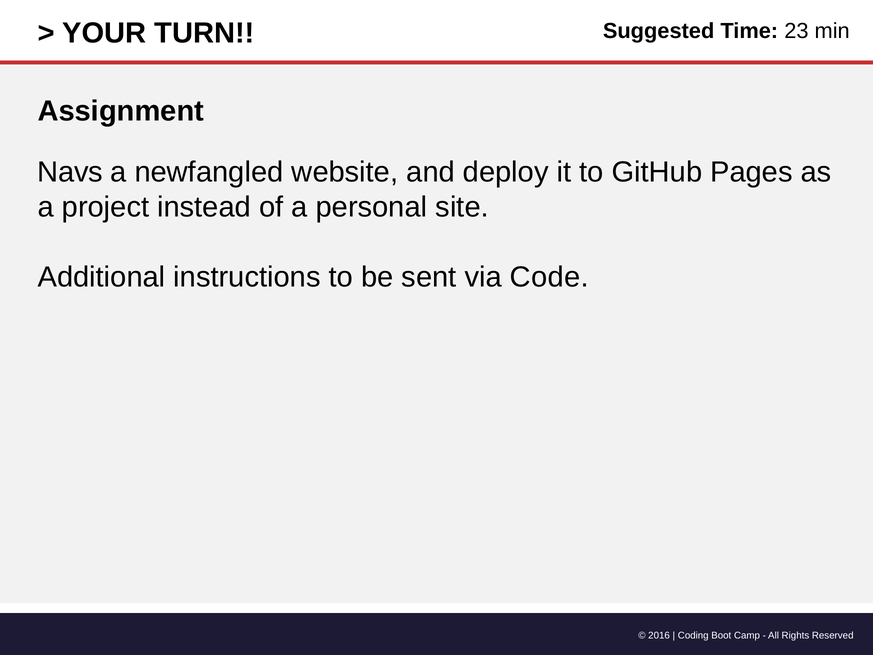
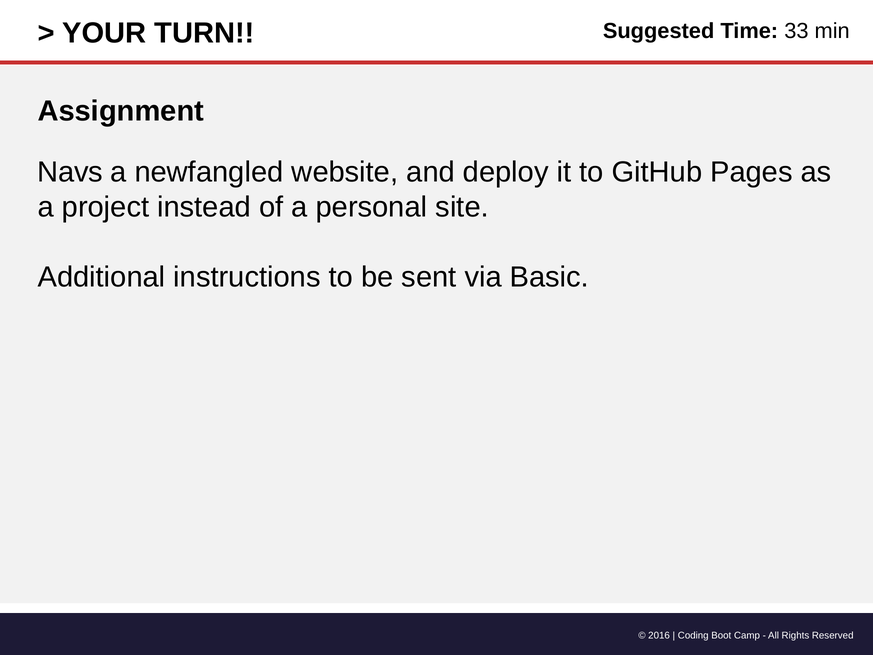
23: 23 -> 33
Code: Code -> Basic
